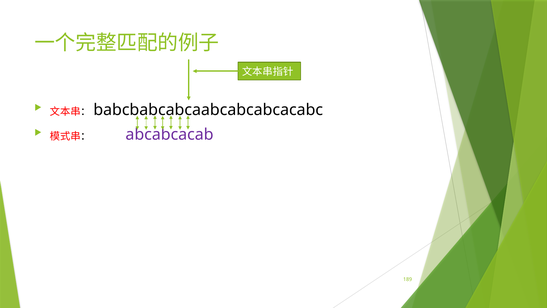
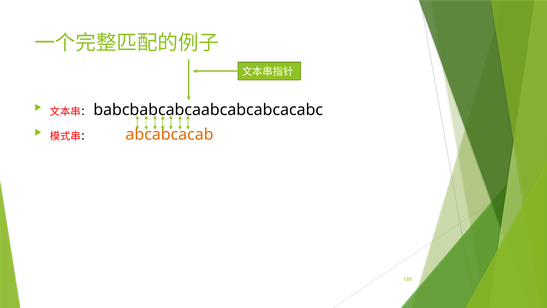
abcabcacab colour: purple -> orange
